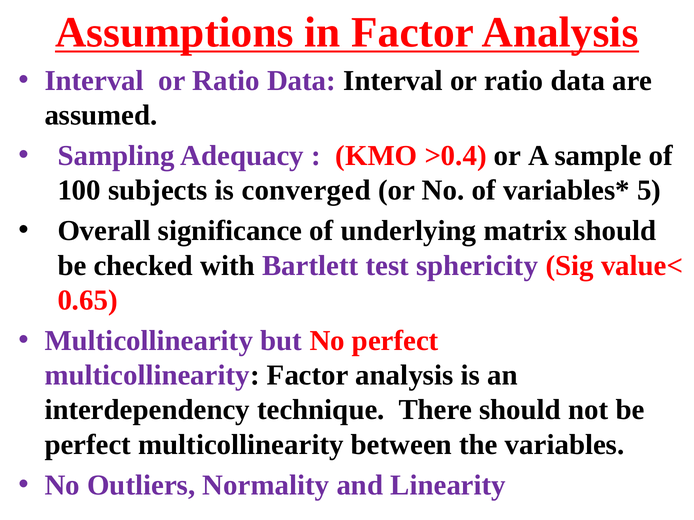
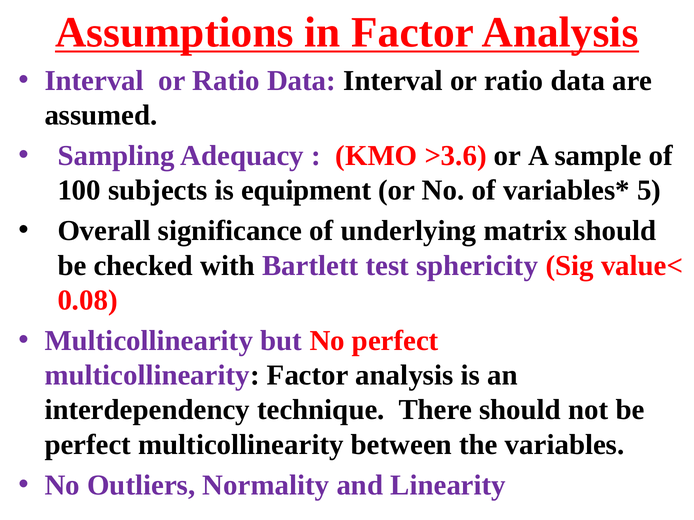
>0.4: >0.4 -> >3.6
converged: converged -> equipment
0.65: 0.65 -> 0.08
